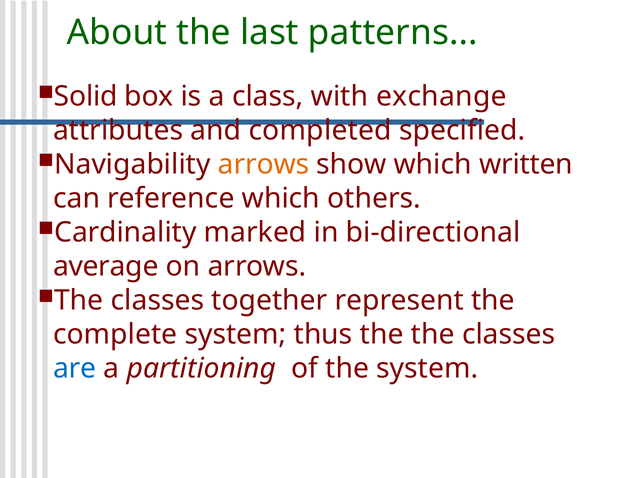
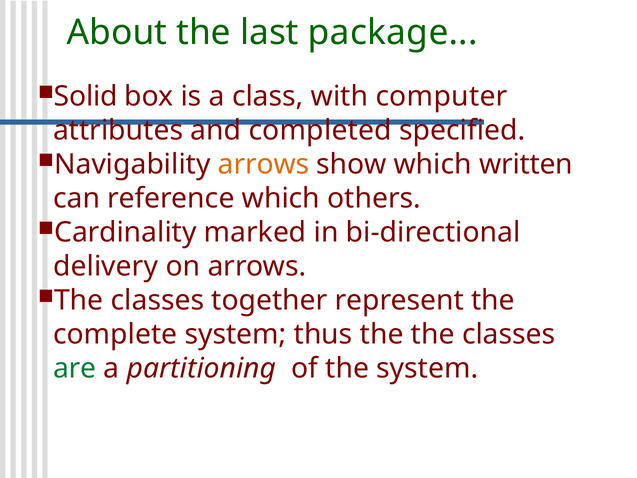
patterns: patterns -> package
exchange: exchange -> computer
average: average -> delivery
are colour: blue -> green
